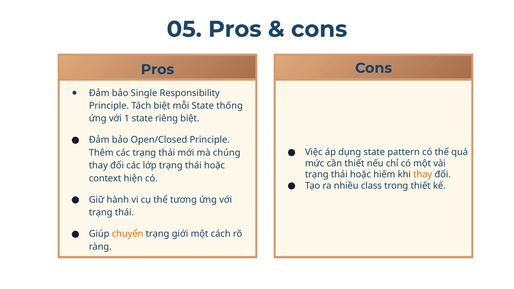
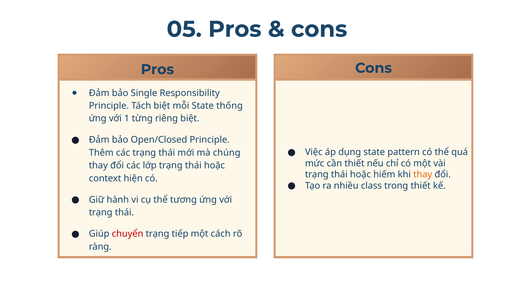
1 state: state -> từng
chuyển colour: orange -> red
giới: giới -> tiếp
